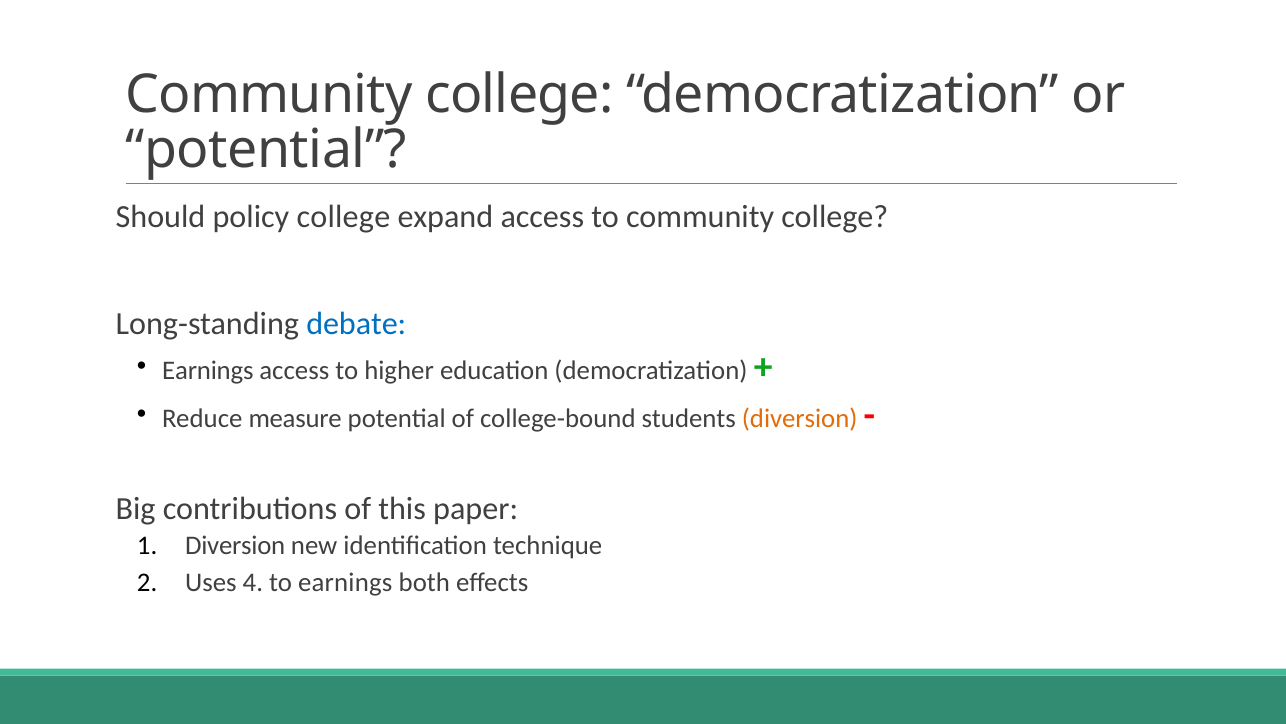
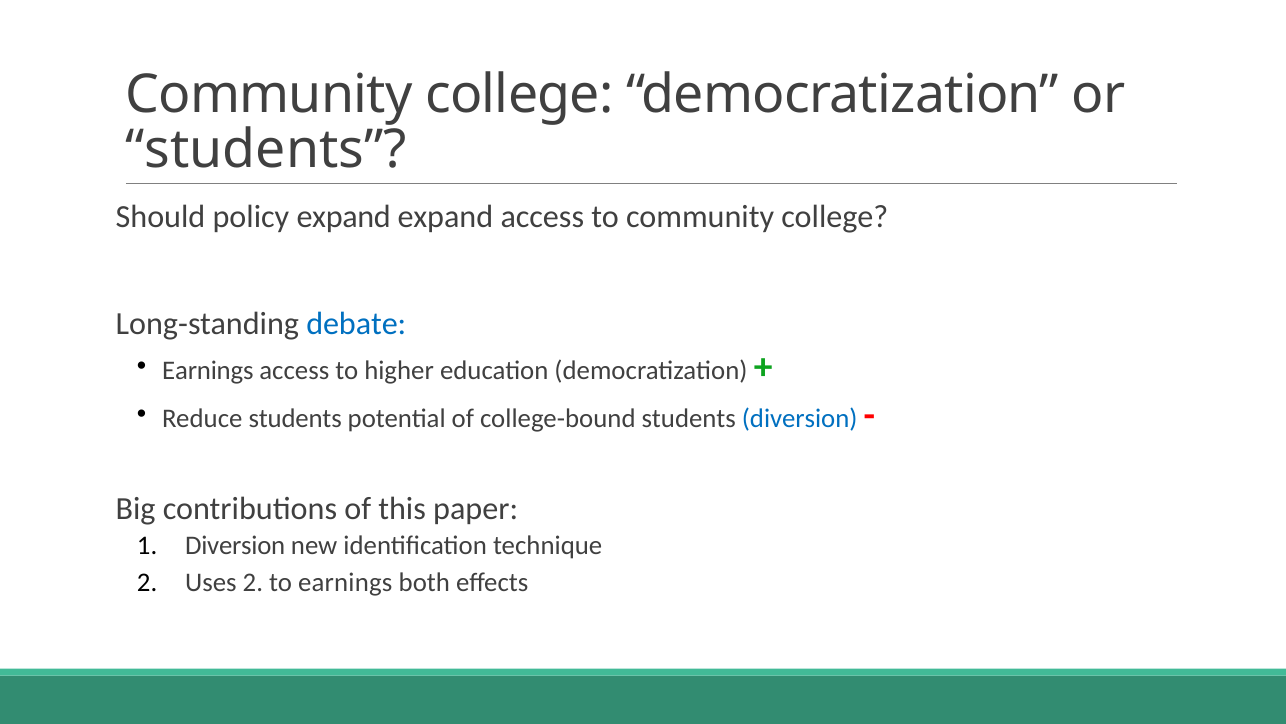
potential at (266, 150): potential -> students
policy college: college -> expand
Reduce measure: measure -> students
diversion at (800, 419) colour: orange -> blue
Uses 4: 4 -> 2
